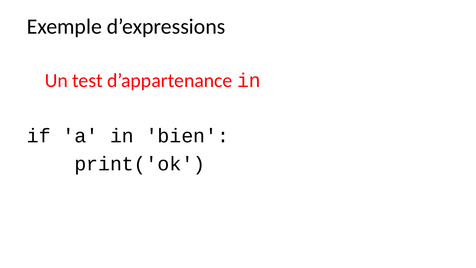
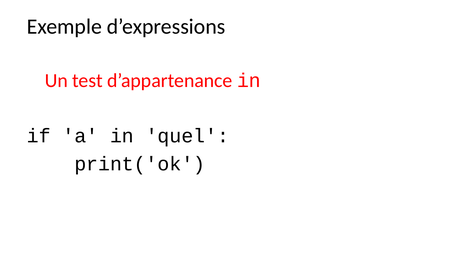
bien: bien -> quel
